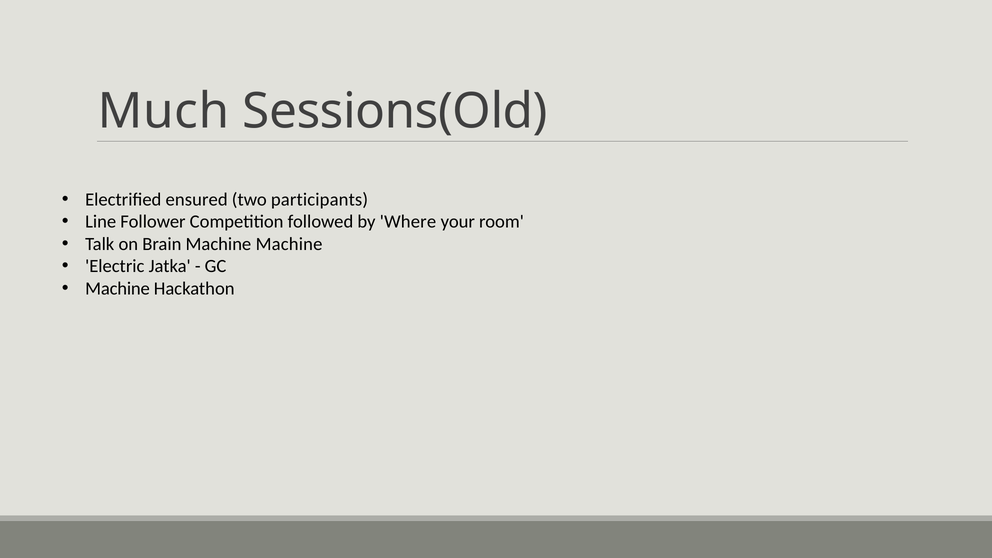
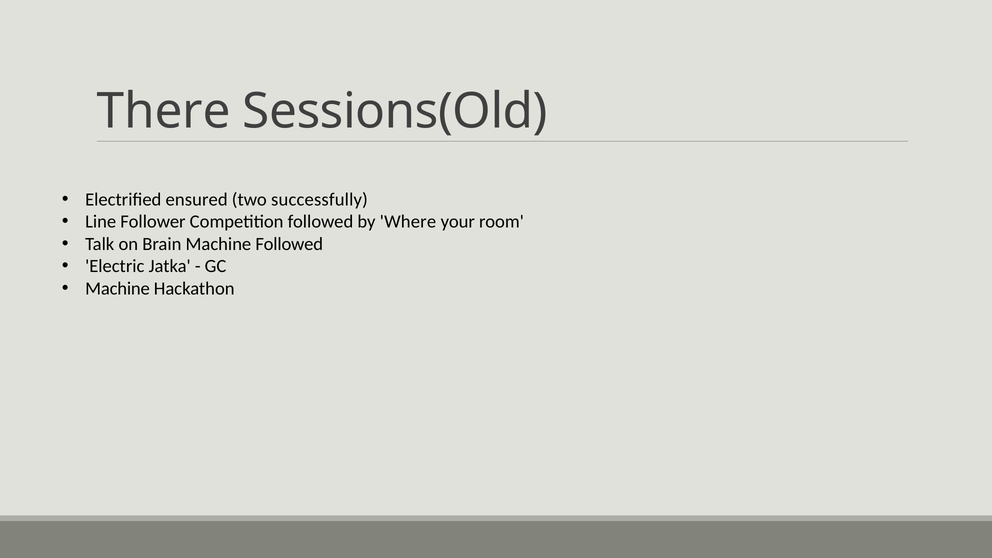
Much: Much -> There
participants: participants -> successfully
Machine Machine: Machine -> Followed
